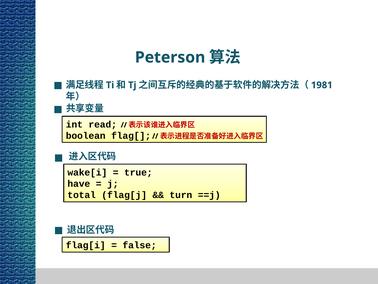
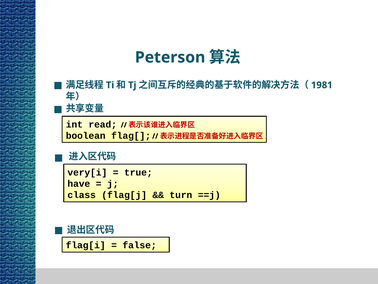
wake[i: wake[i -> very[i
total: total -> class
